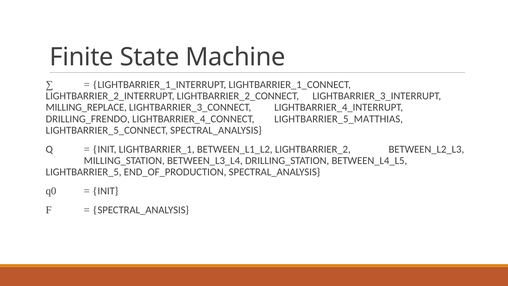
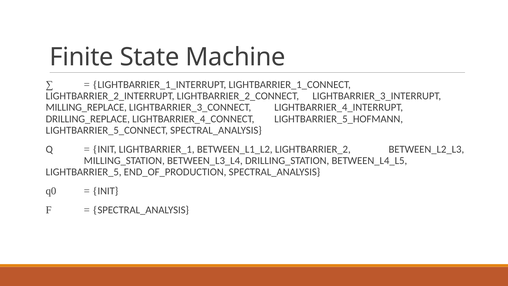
DRILLING_FRENDO: DRILLING_FRENDO -> DRILLING_REPLACE
LIGHTBARRIER_5_MATTHIAS: LIGHTBARRIER_5_MATTHIAS -> LIGHTBARRIER_5_HOFMANN
